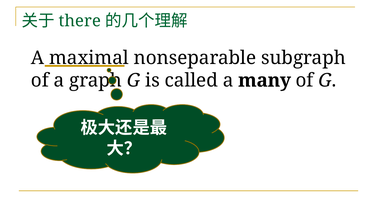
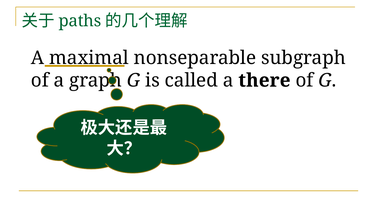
there: there -> paths
many: many -> there
